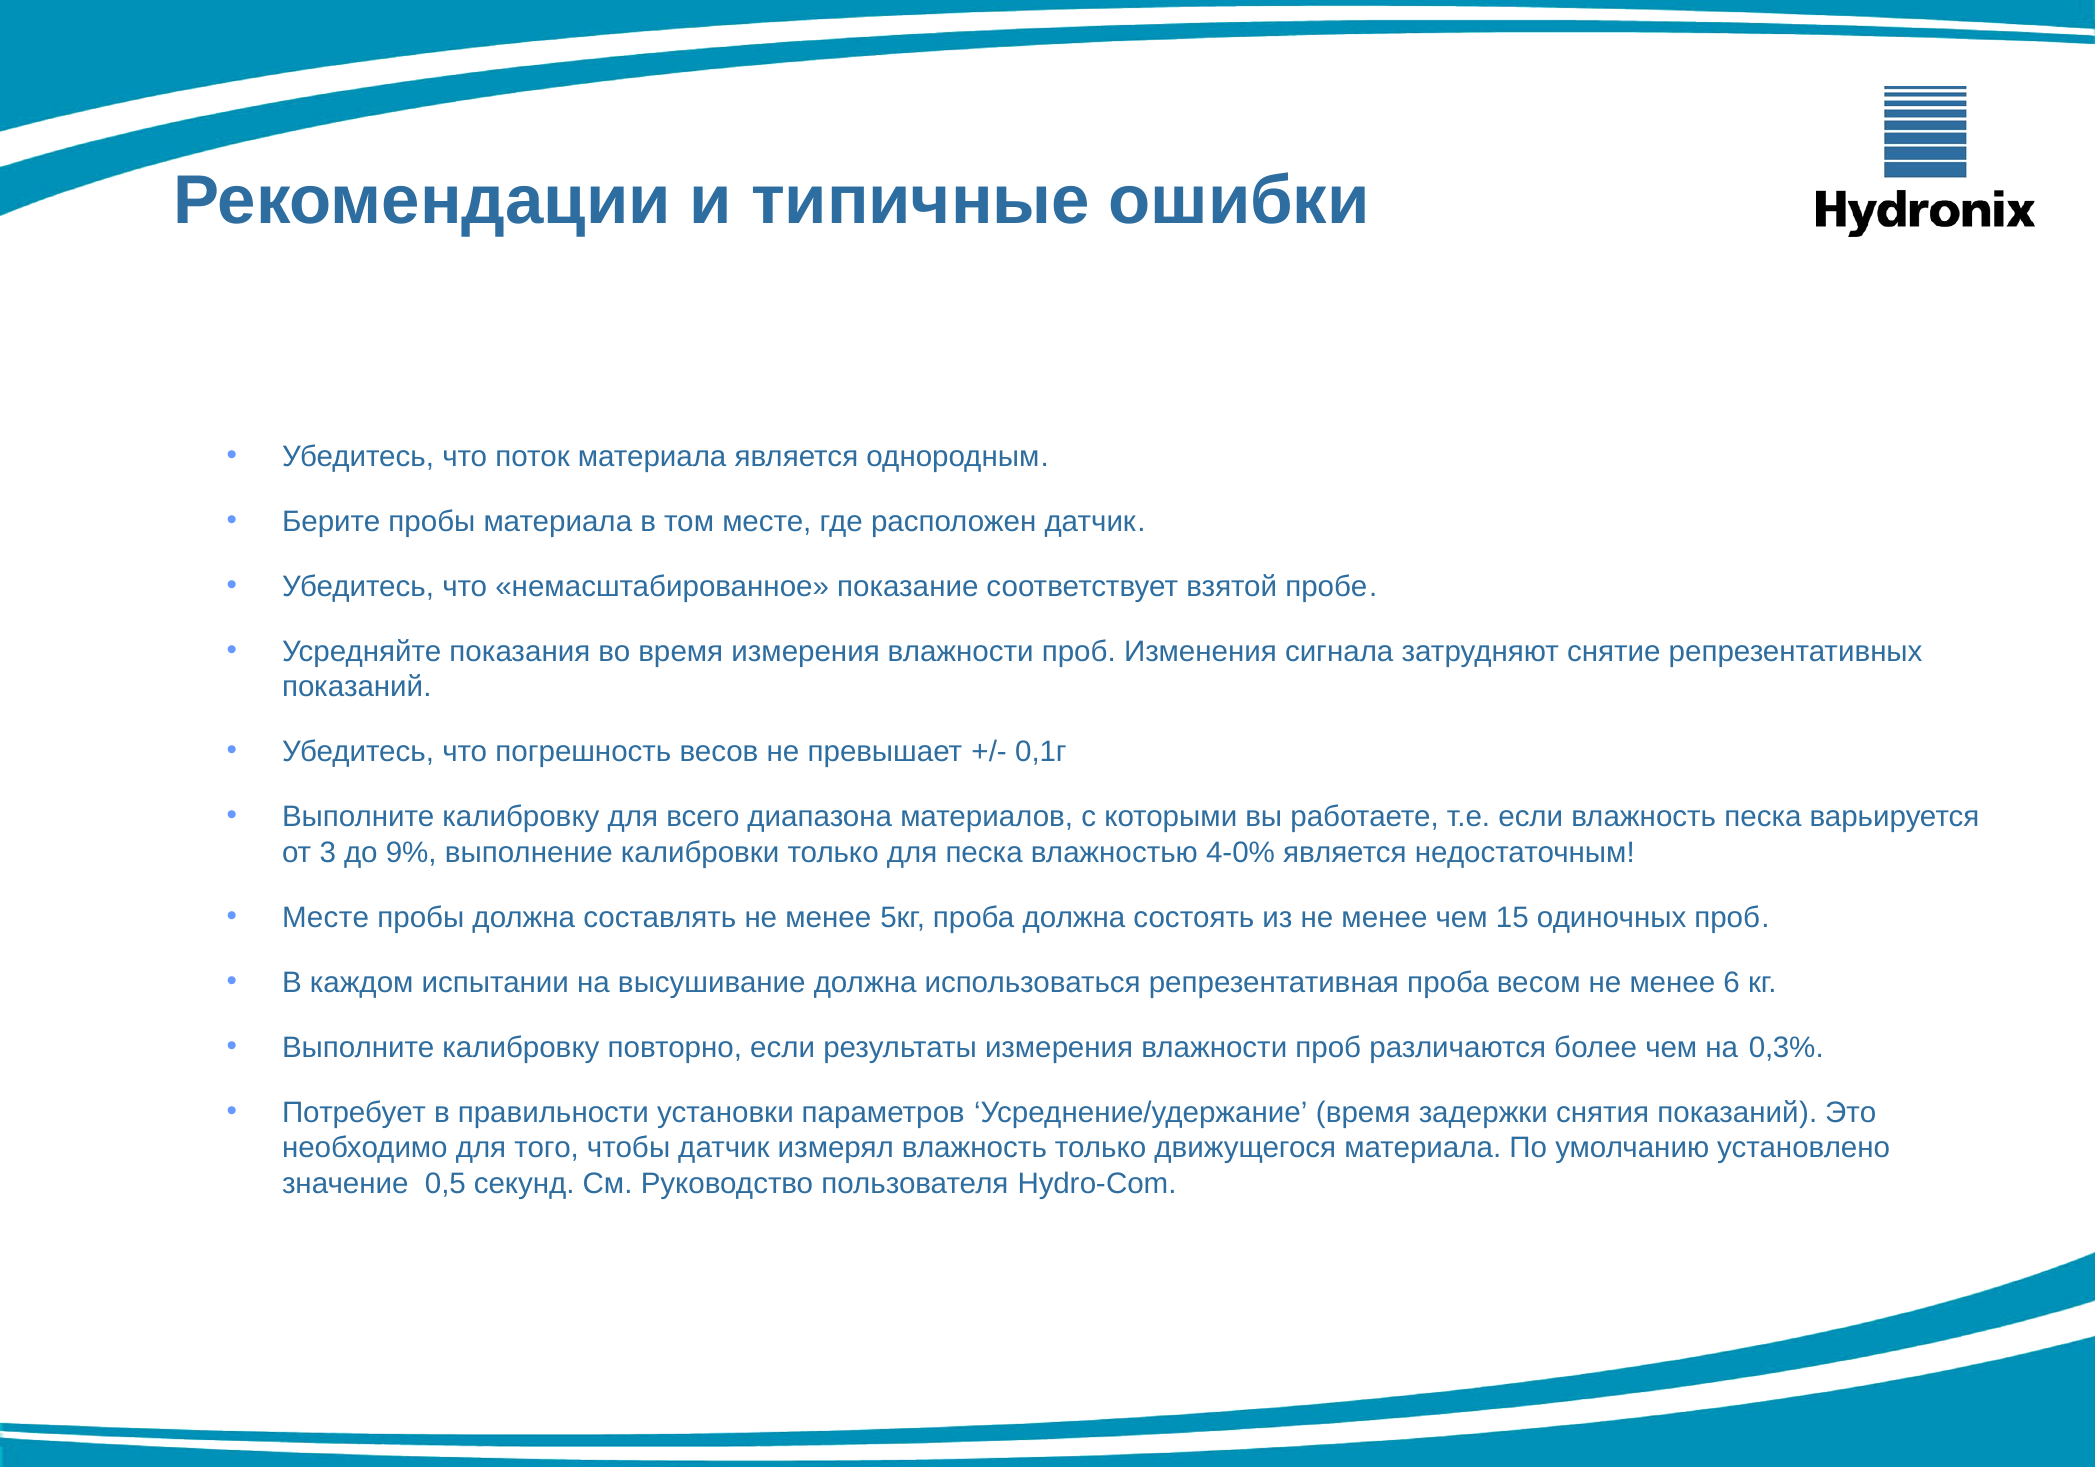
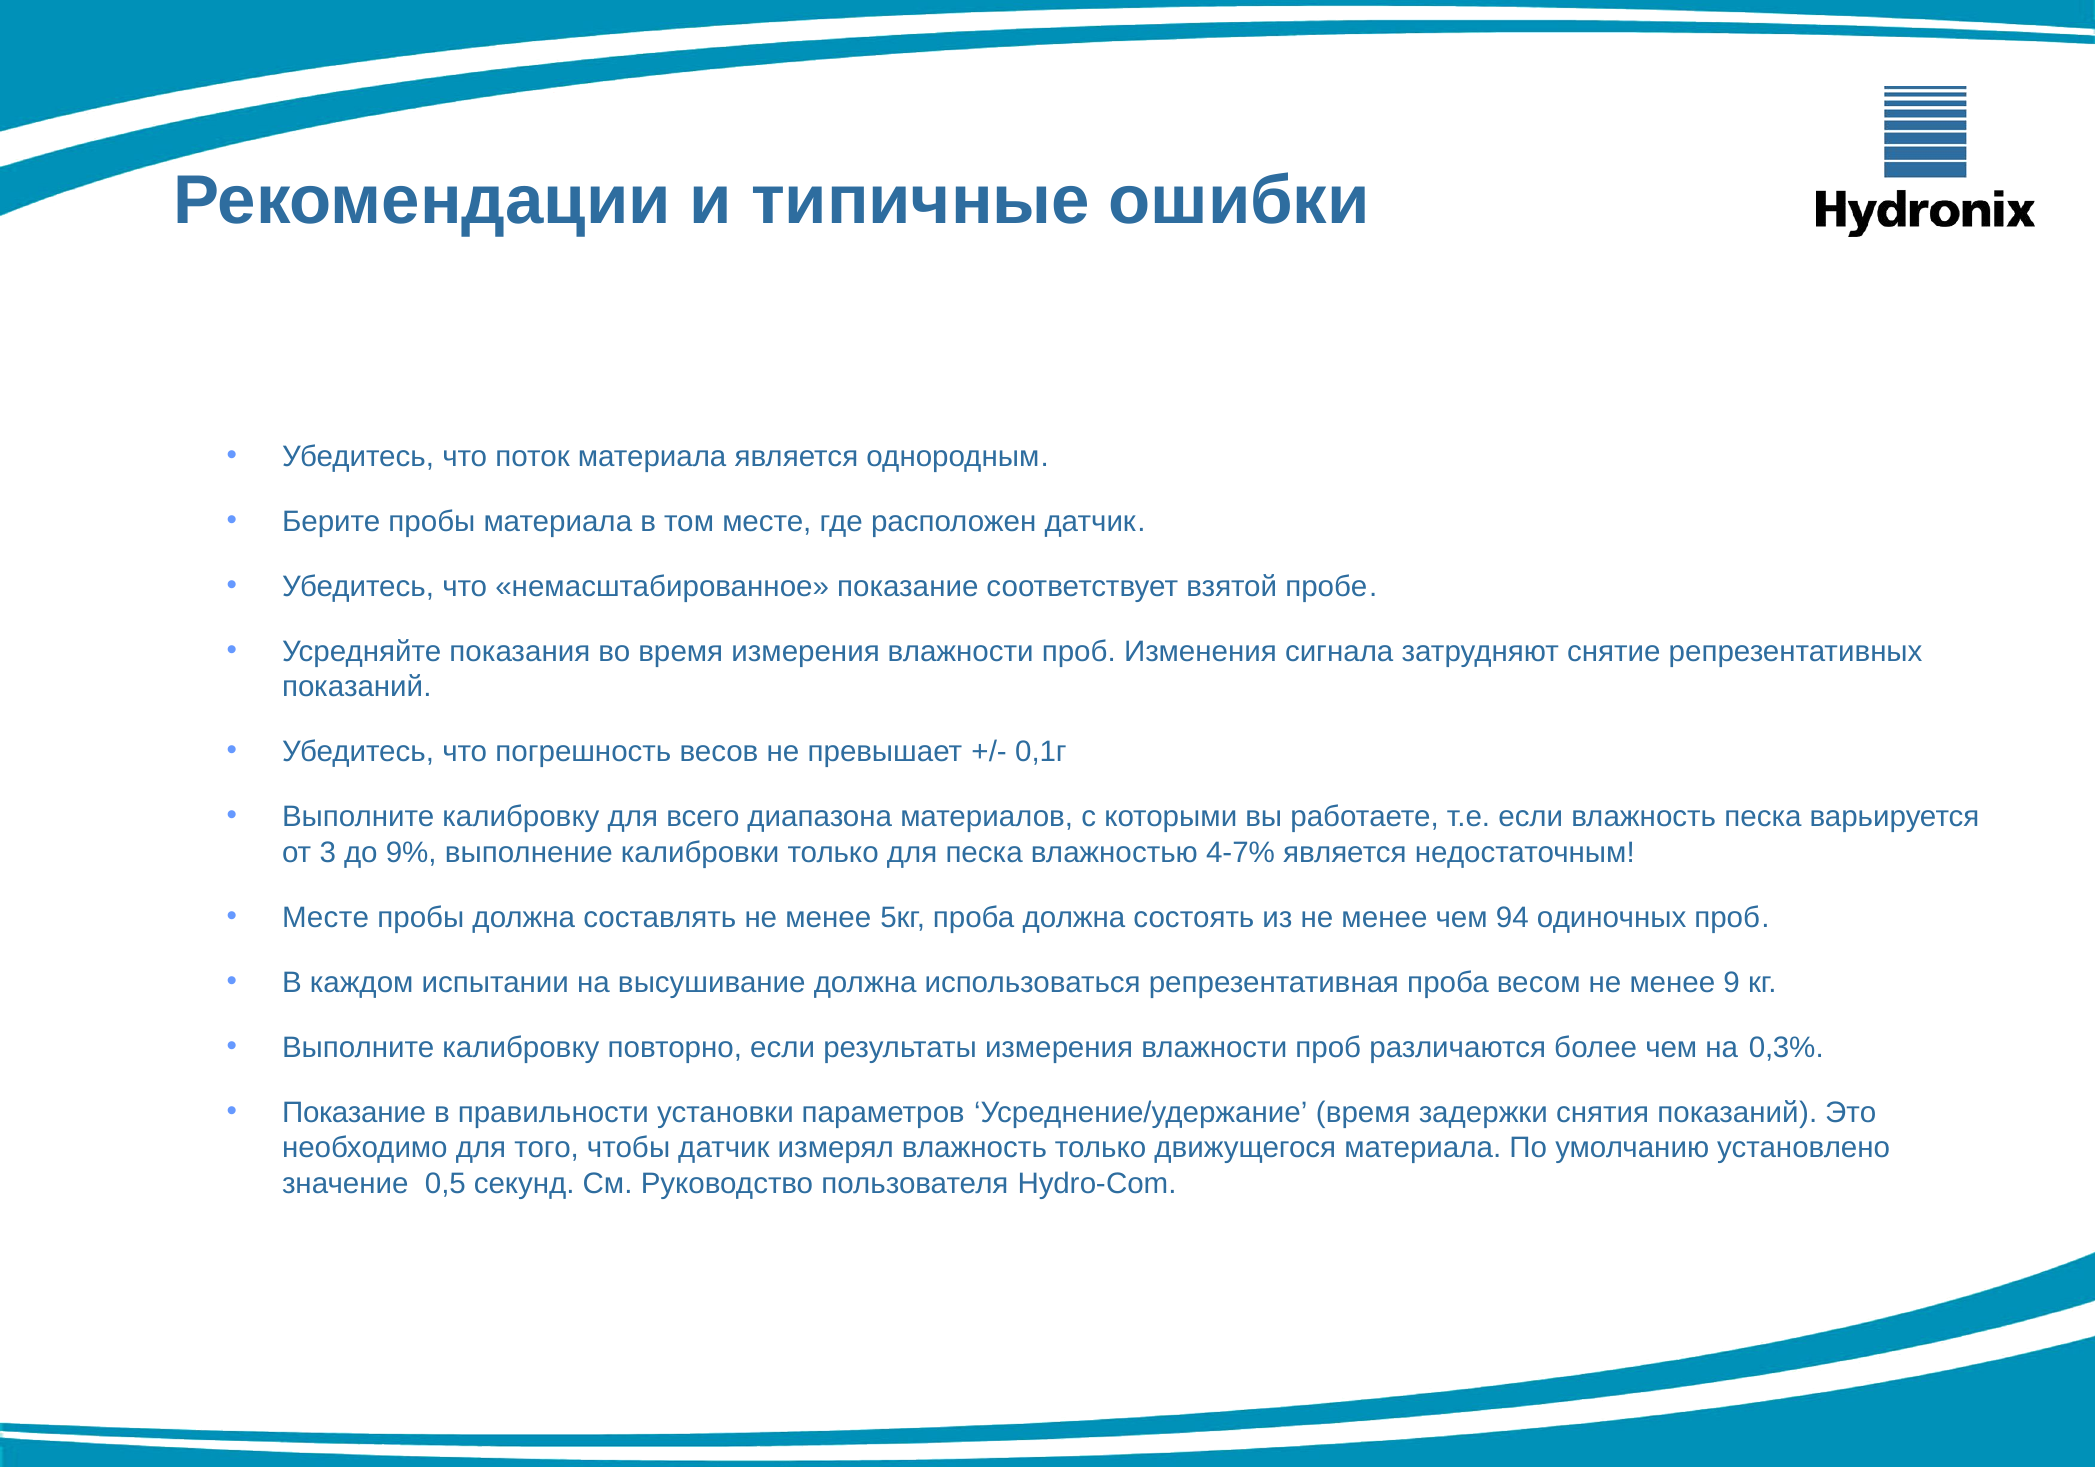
4-0%: 4-0% -> 4-7%
15: 15 -> 94
6: 6 -> 9
Потребует at (354, 1112): Потребует -> Показание
